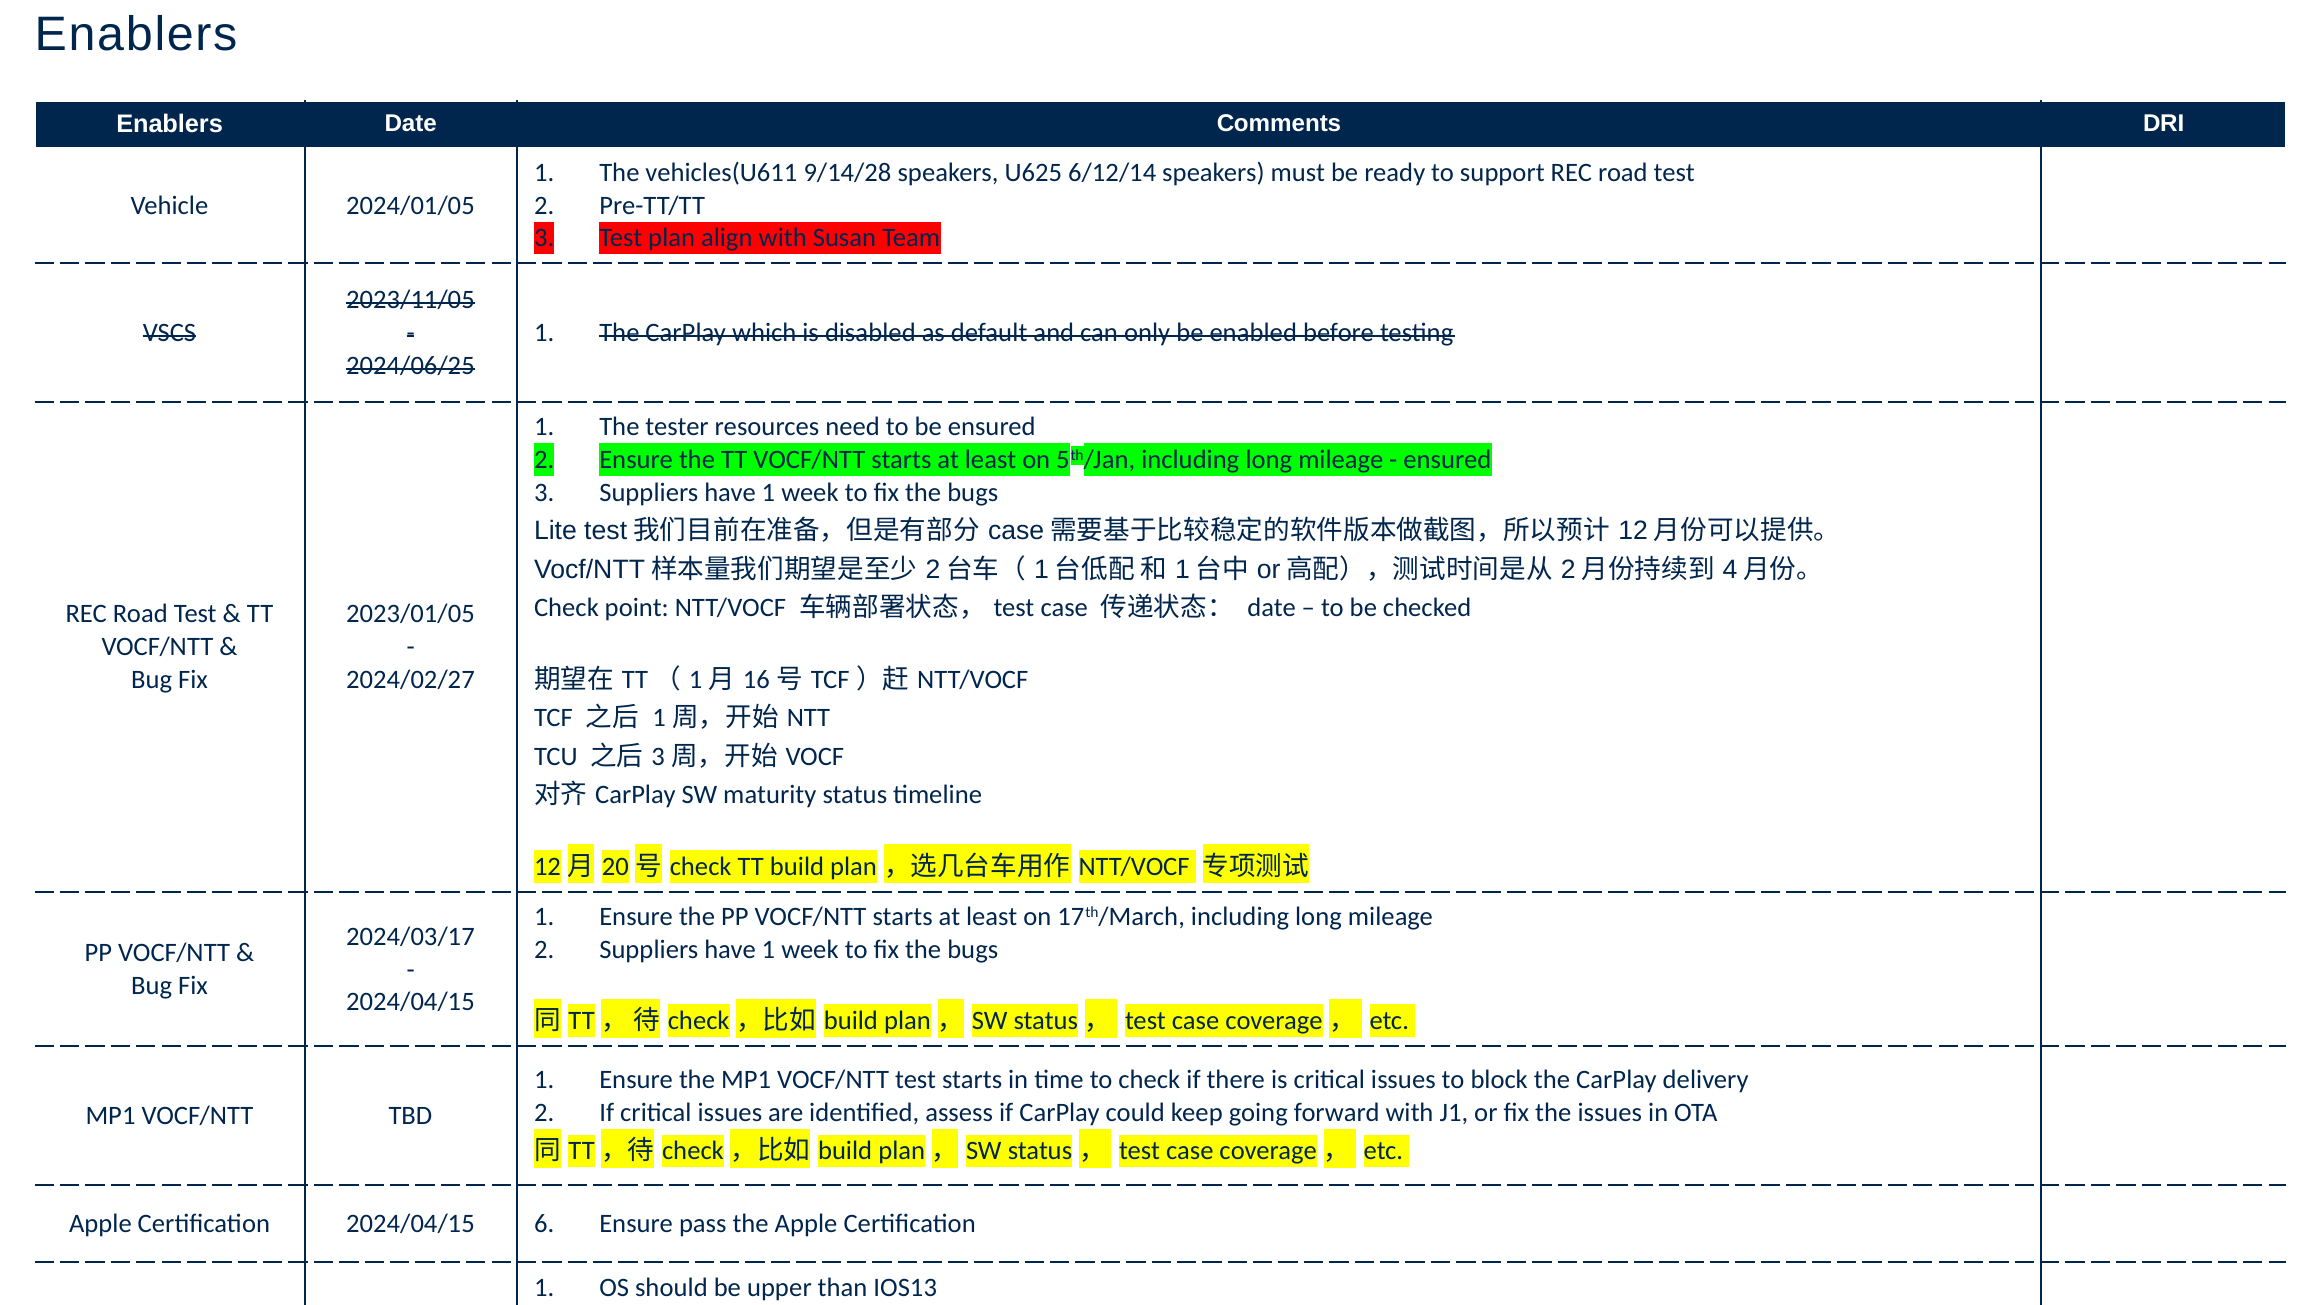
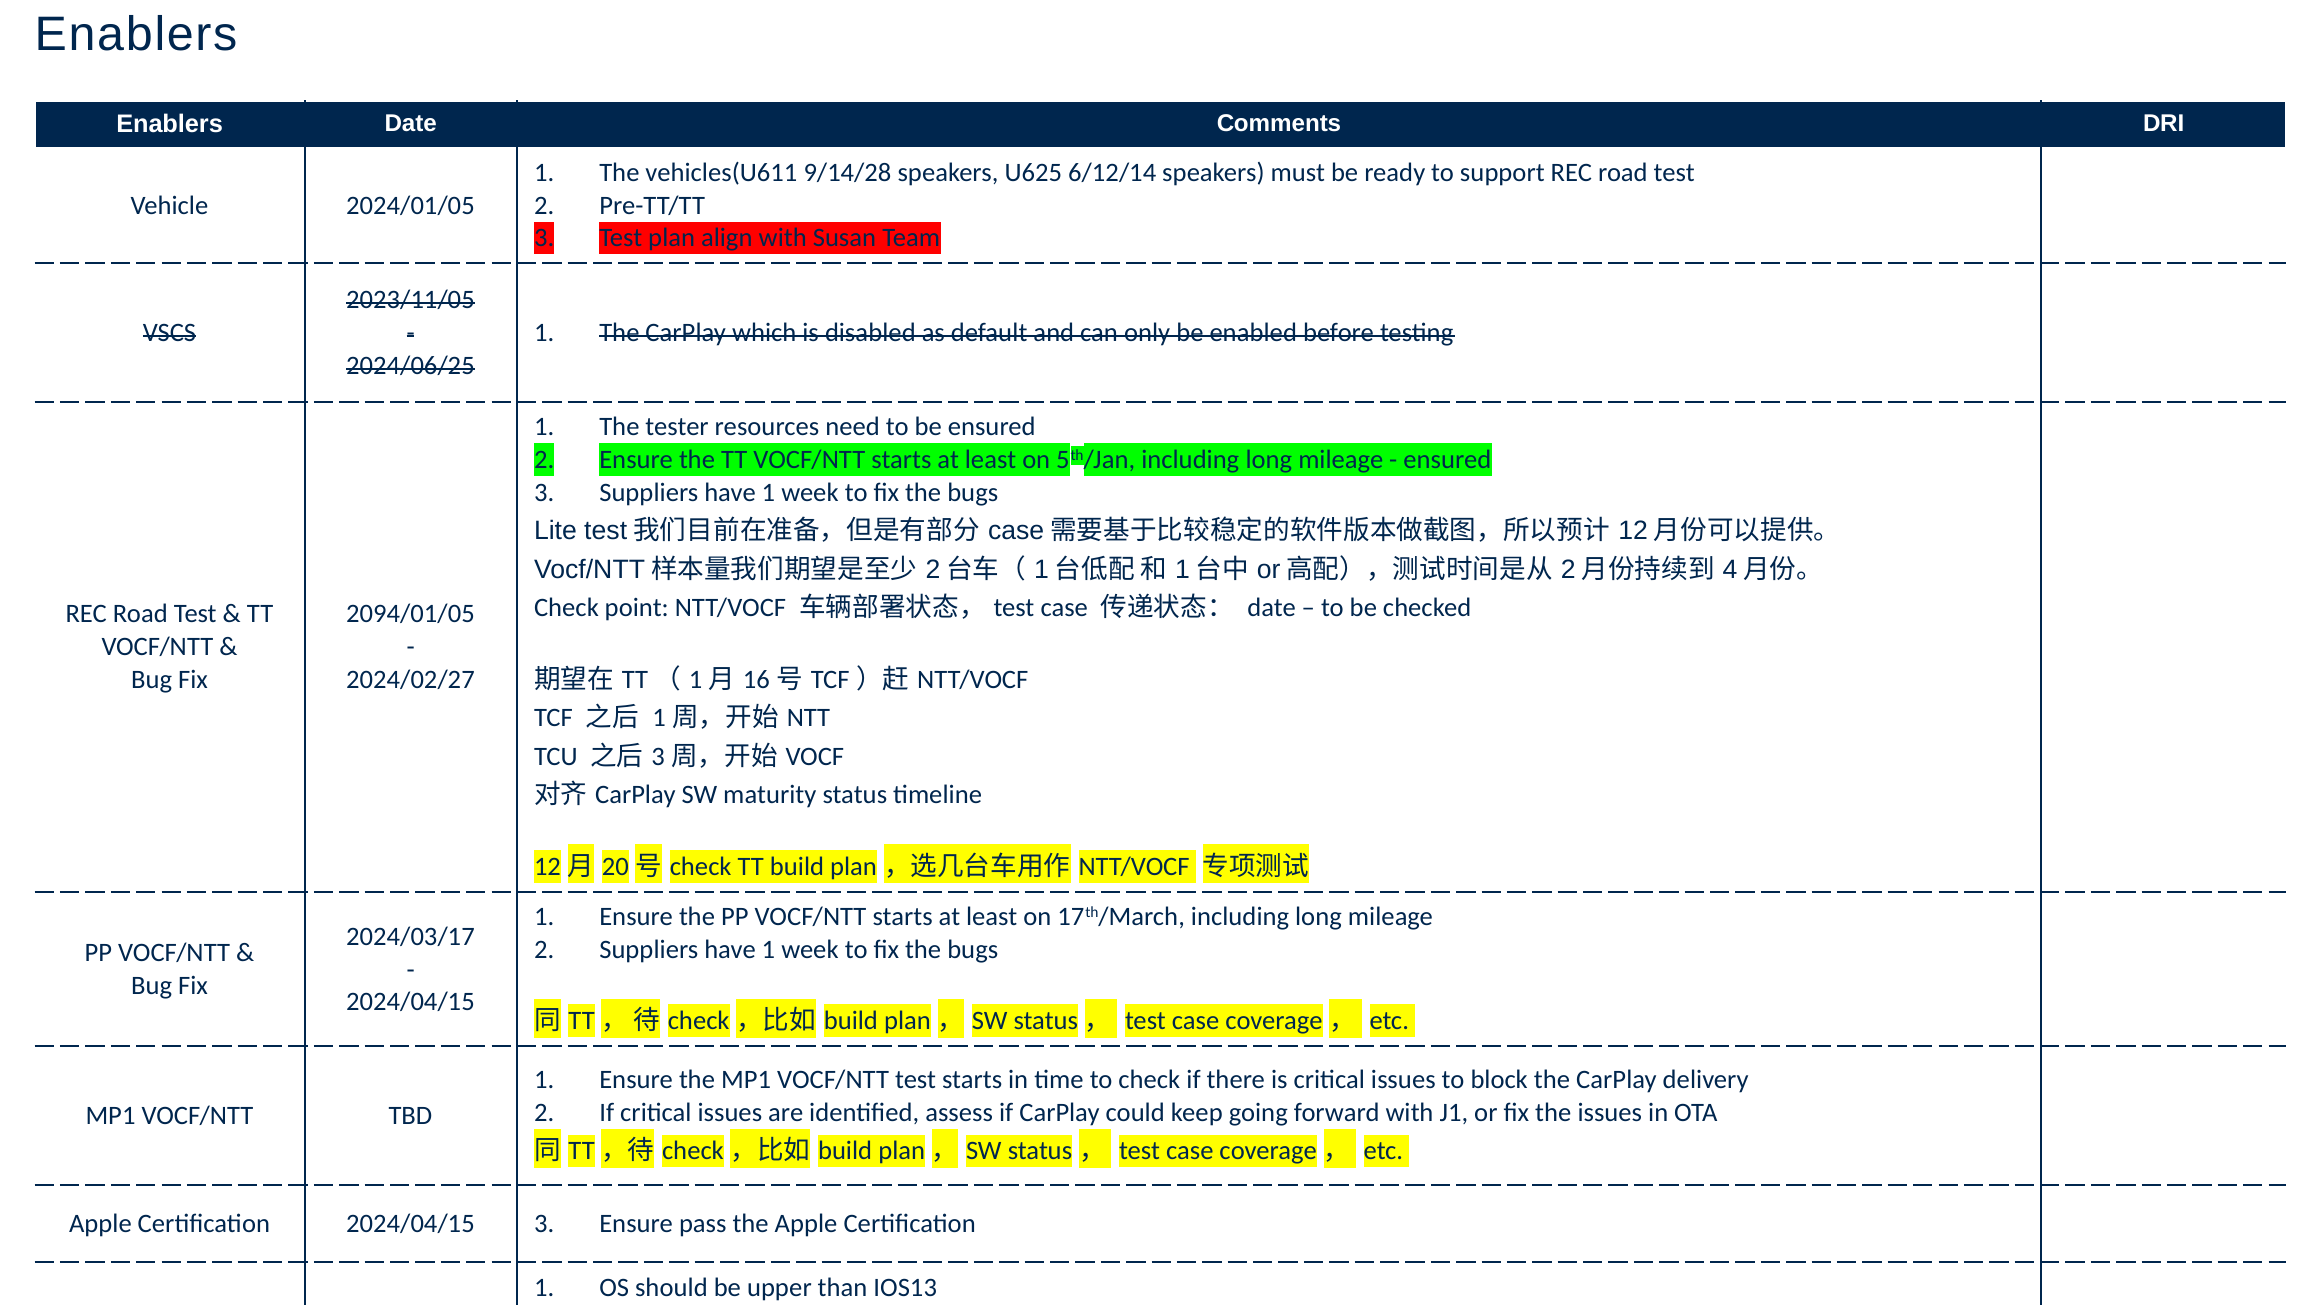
2023/01/05: 2023/01/05 -> 2094/01/05
2024/04/15 6: 6 -> 3
